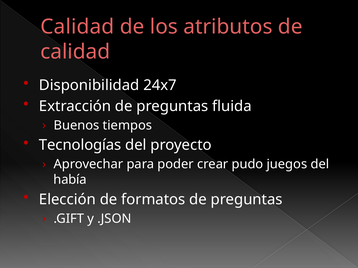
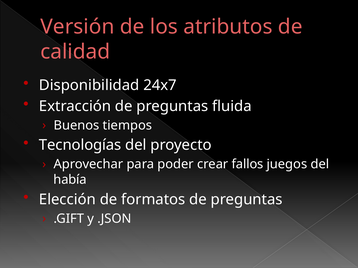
Calidad at (77, 27): Calidad -> Versión
pudo: pudo -> fallos
